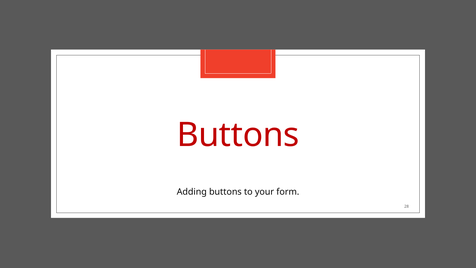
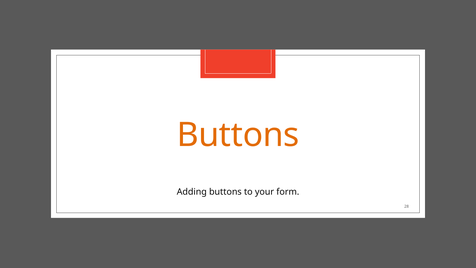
Buttons at (238, 135) colour: red -> orange
